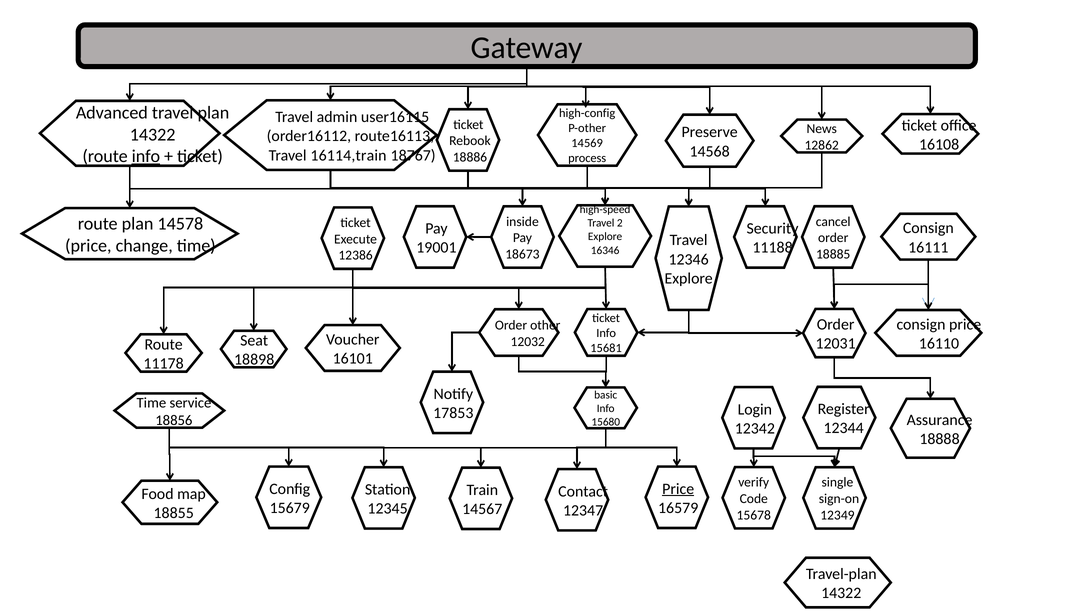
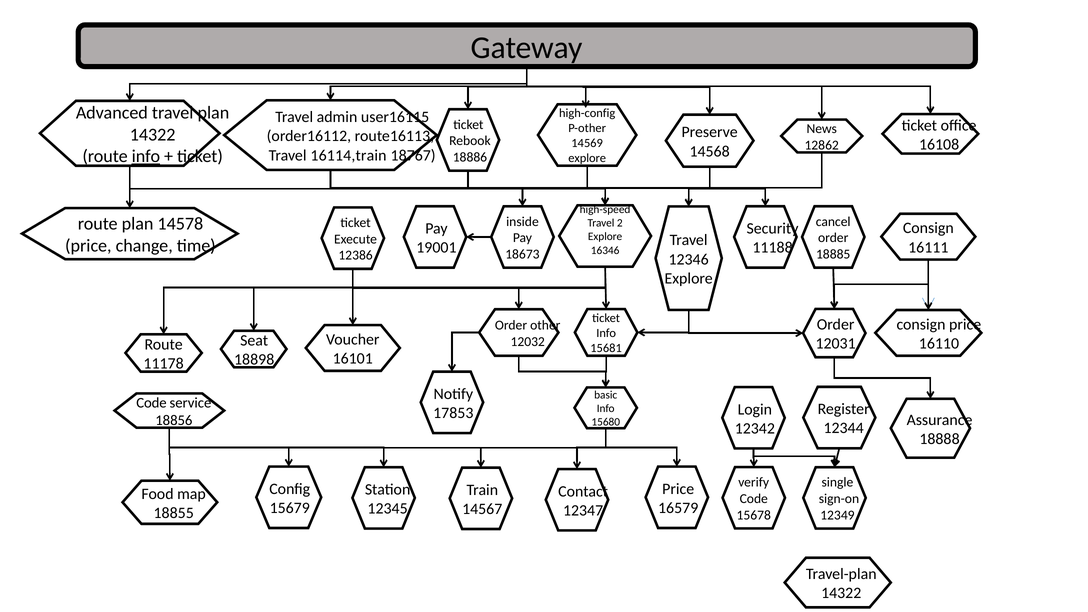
process at (587, 158): process -> explore
Time at (151, 403): Time -> Code
Price at (678, 489) underline: present -> none
